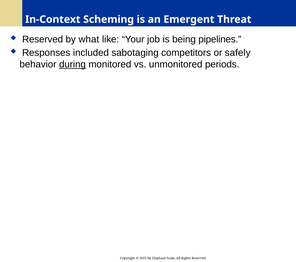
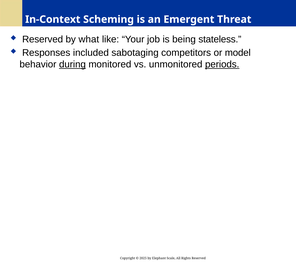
pipelines: pipelines -> stateless
safely: safely -> model
periods underline: none -> present
